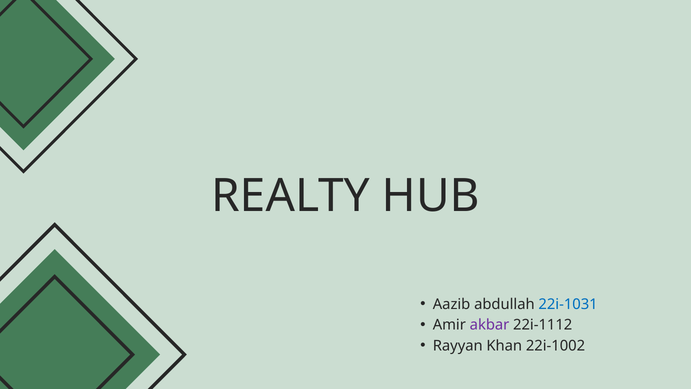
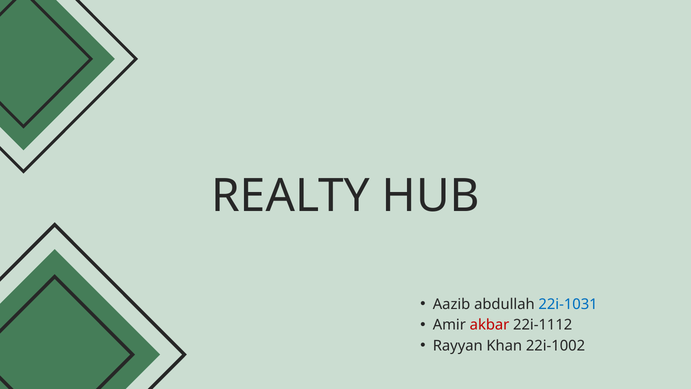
akbar colour: purple -> red
